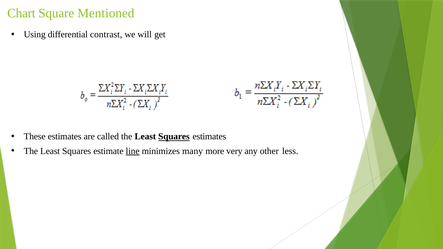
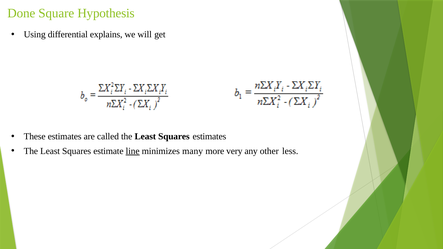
Chart: Chart -> Done
Mentioned: Mentioned -> Hypothesis
contrast: contrast -> explains
Squares at (174, 137) underline: present -> none
